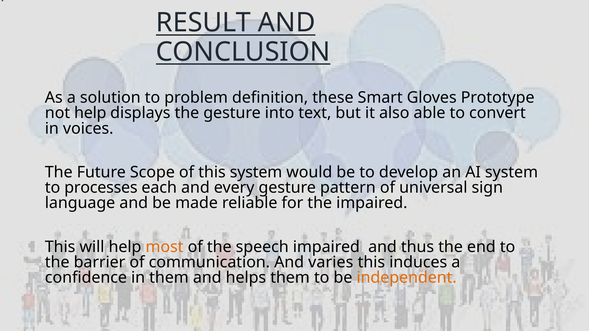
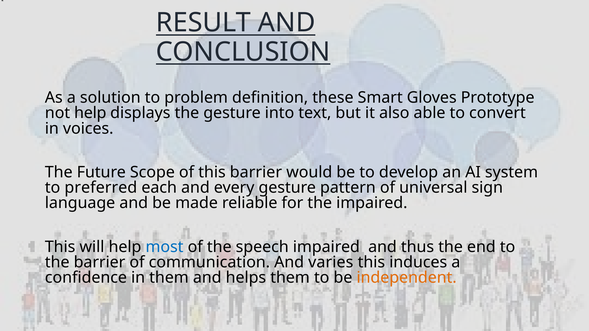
this system: system -> barrier
processes: processes -> preferred
most colour: orange -> blue
